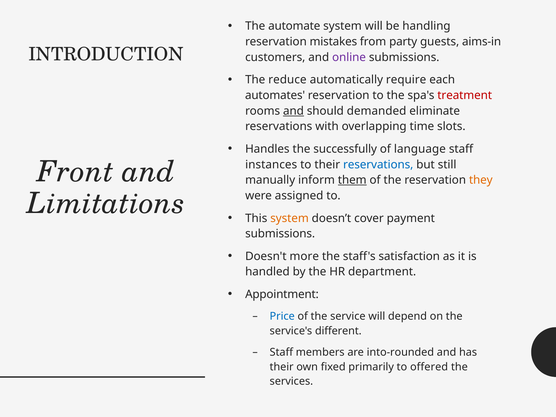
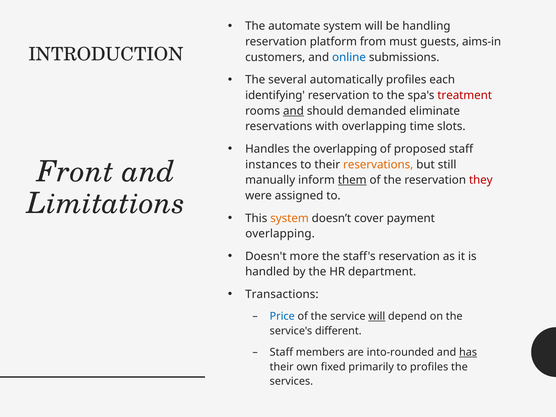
mistakes: mistakes -> platform
party: party -> must
online colour: purple -> blue
reduce: reduce -> several
automatically require: require -> profiles
automates: automates -> identifying
the successfully: successfully -> overlapping
language: language -> proposed
reservations at (378, 165) colour: blue -> orange
they colour: orange -> red
submissions at (280, 234): submissions -> overlapping
staff's satisfaction: satisfaction -> reservation
Appointment: Appointment -> Transactions
will at (377, 316) underline: none -> present
has underline: none -> present
to offered: offered -> profiles
